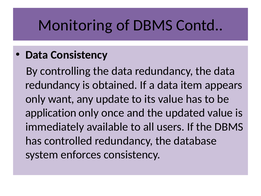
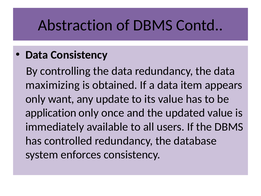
Monitoring: Monitoring -> Abstraction
redundancy at (53, 85): redundancy -> maximizing
